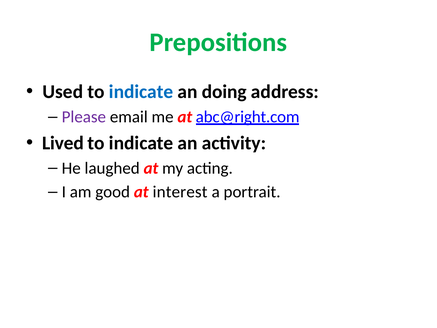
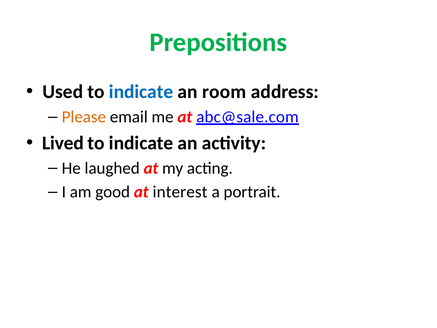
doing: doing -> room
Please colour: purple -> orange
abc@right.com: abc@right.com -> abc@sale.com
